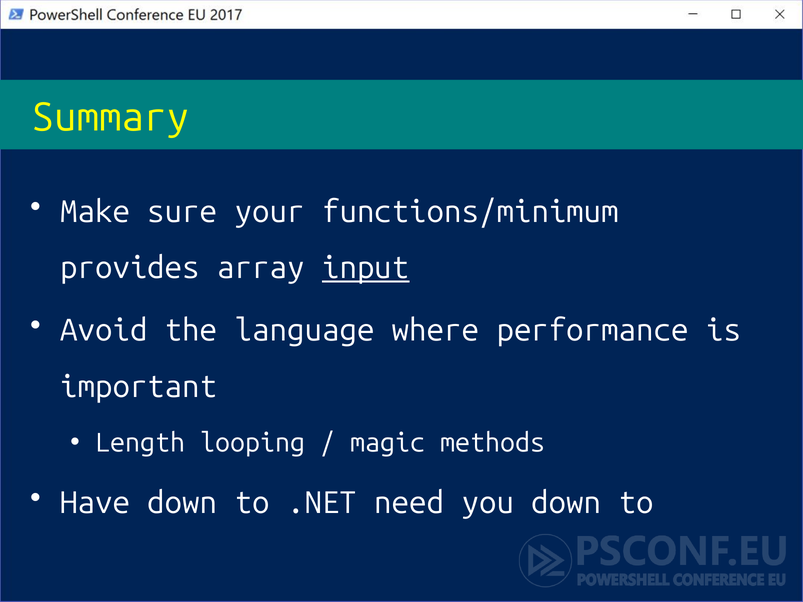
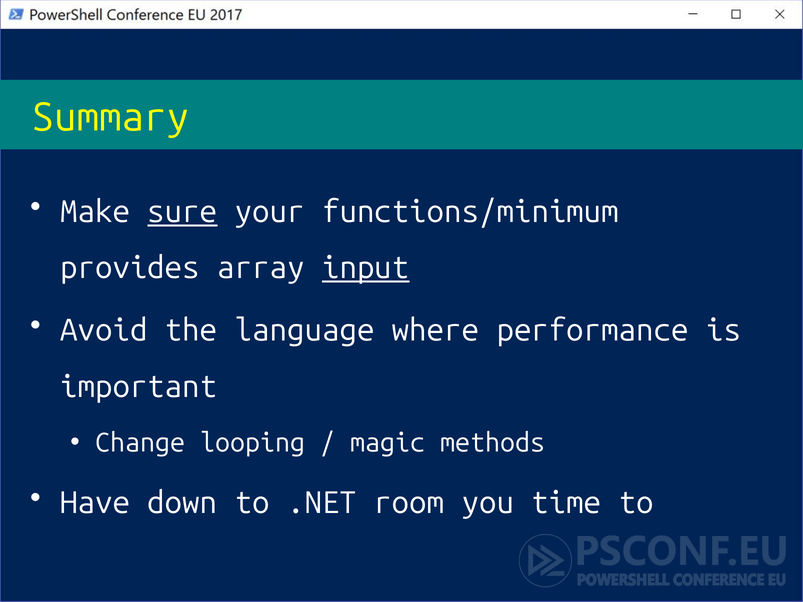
sure underline: none -> present
Length: Length -> Change
need: need -> room
you down: down -> time
